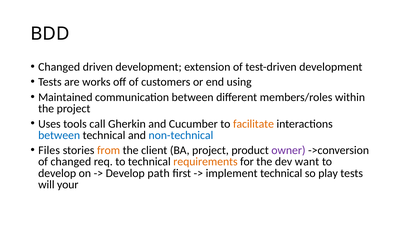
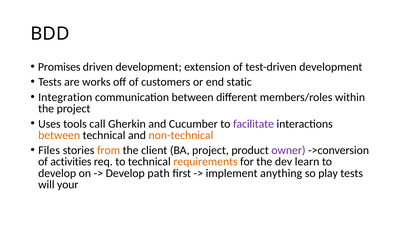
Changed at (59, 67): Changed -> Promises
using: using -> static
Maintained: Maintained -> Integration
facilitate colour: orange -> purple
between at (59, 135) colour: blue -> orange
non-technical colour: blue -> orange
of changed: changed -> activities
want: want -> learn
implement technical: technical -> anything
